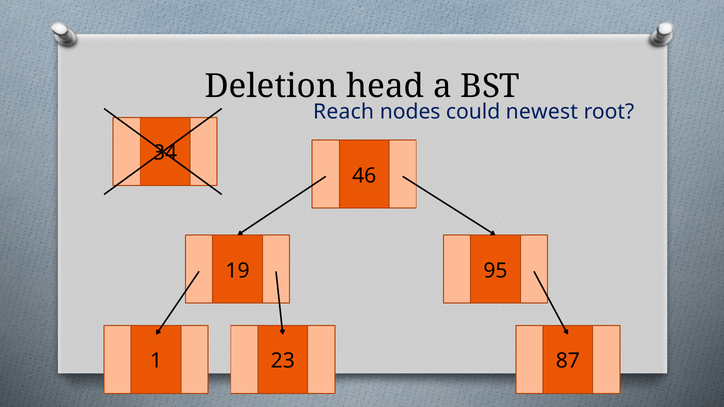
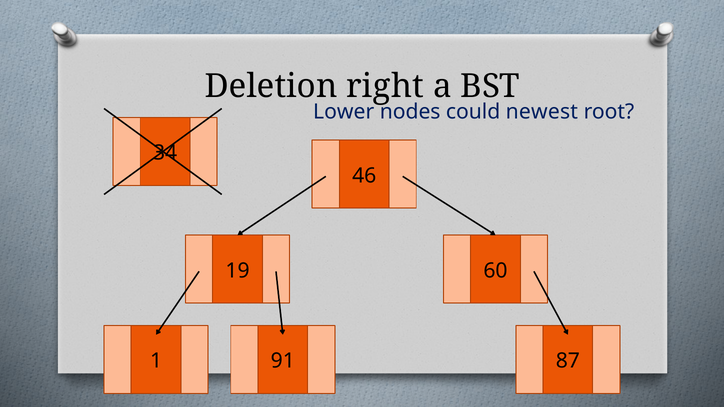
head: head -> right
Reach: Reach -> Lower
95: 95 -> 60
23: 23 -> 91
